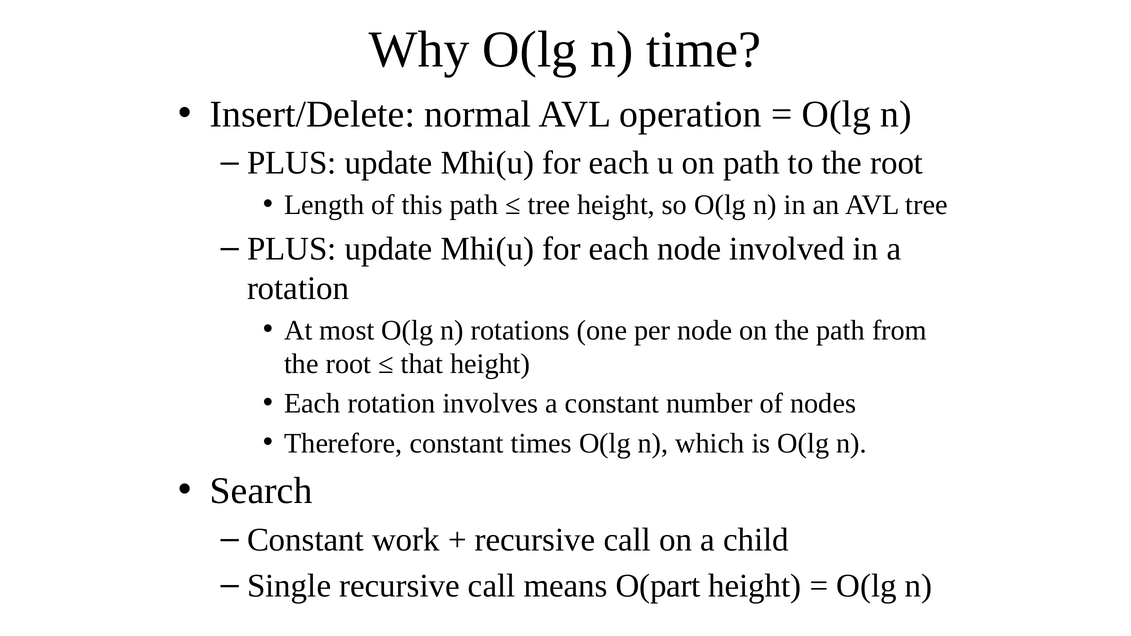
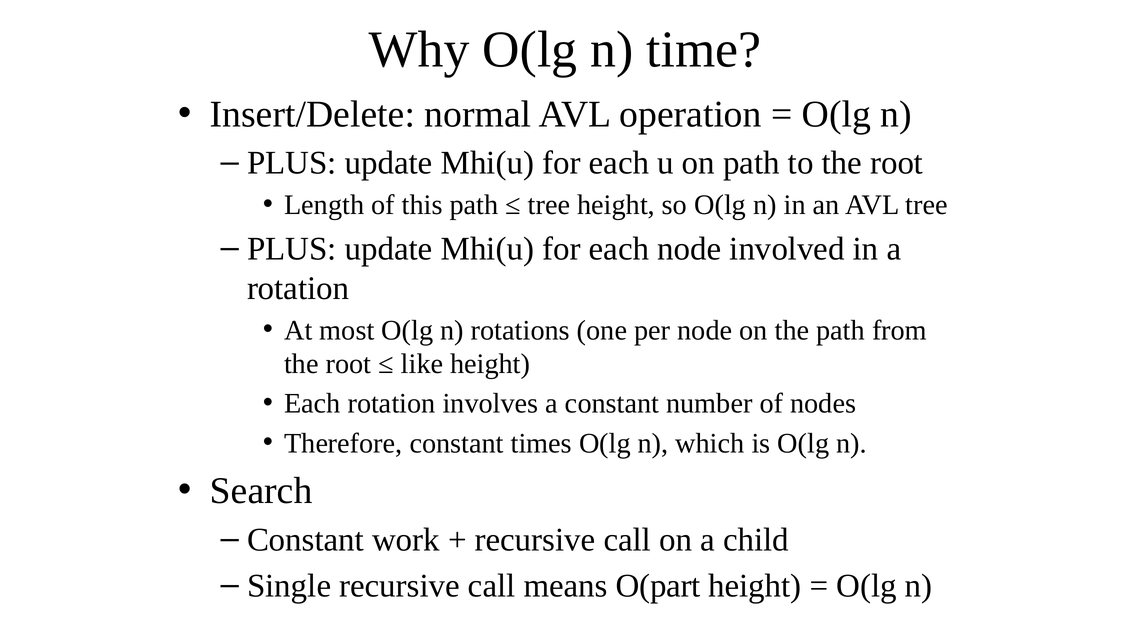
that: that -> like
